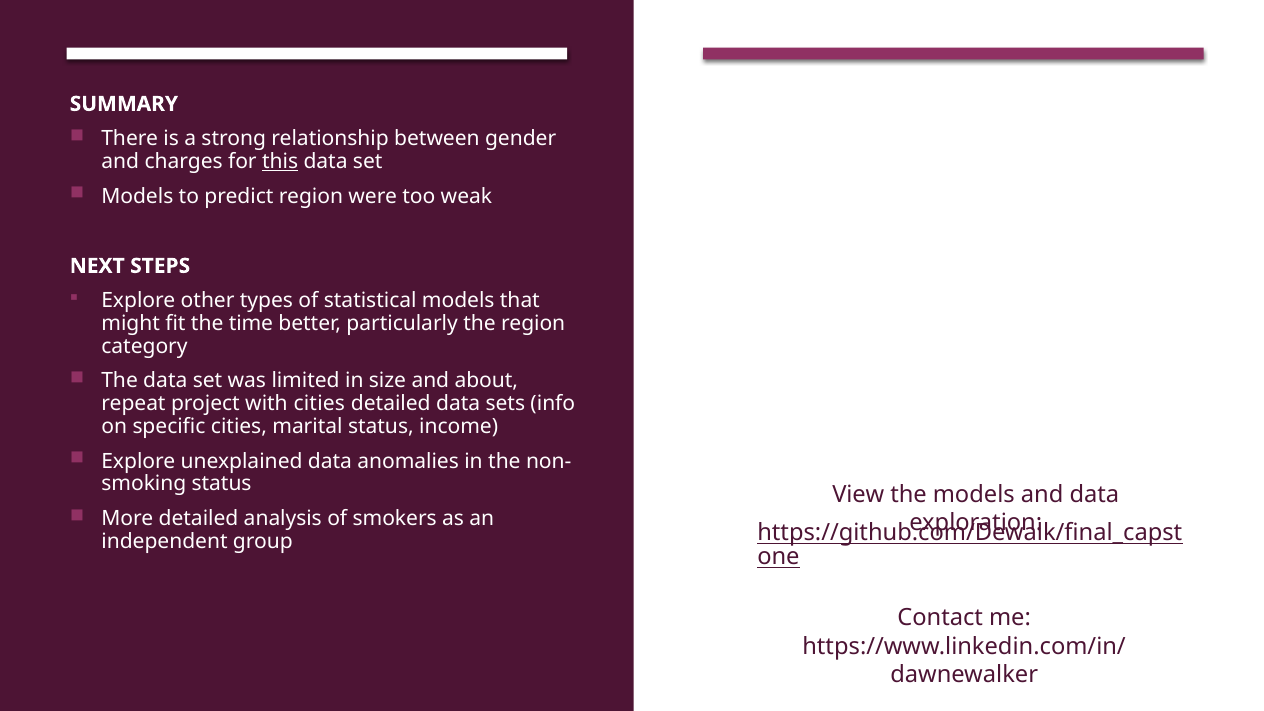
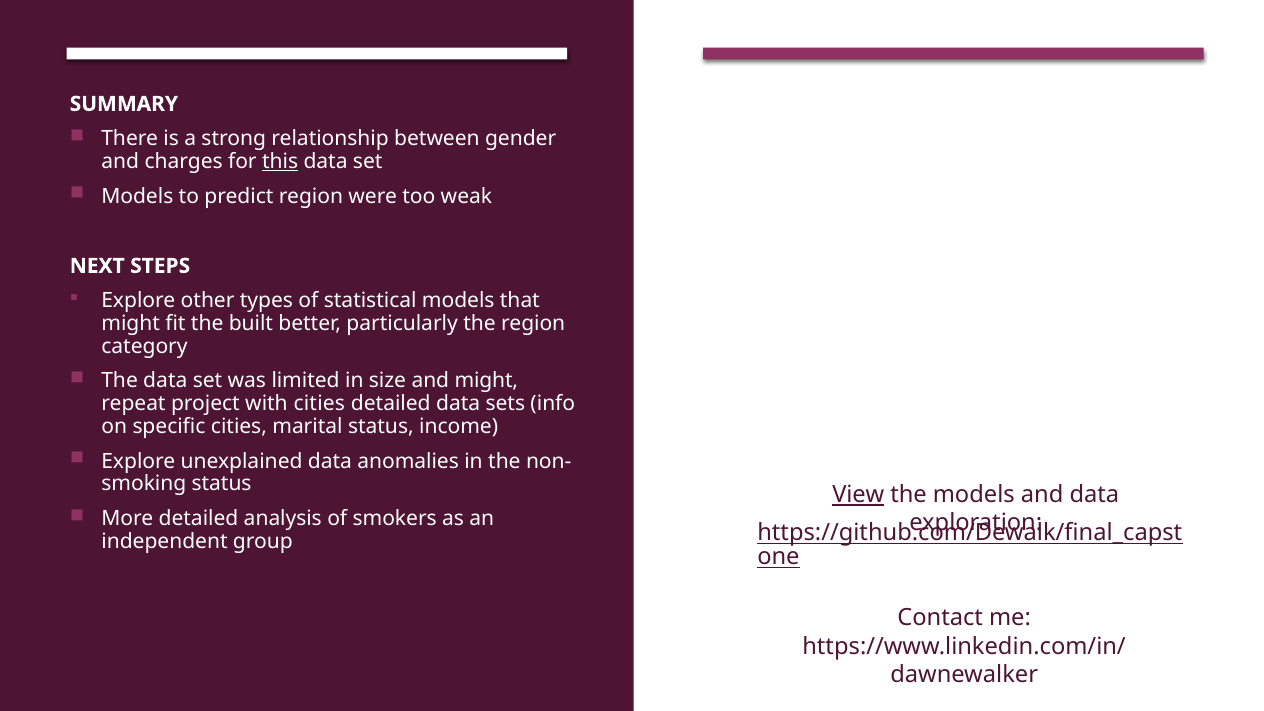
time: time -> built
and about: about -> might
View underline: none -> present
